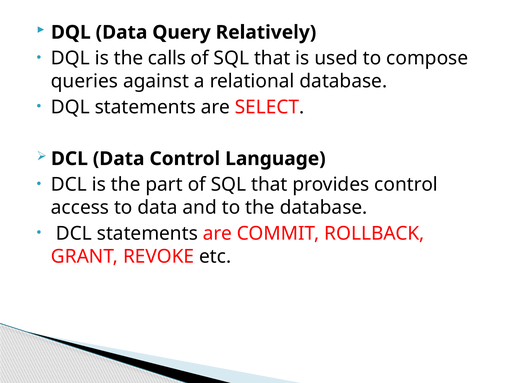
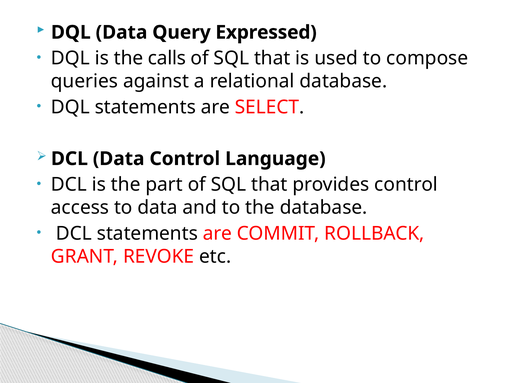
Relatively: Relatively -> Expressed
